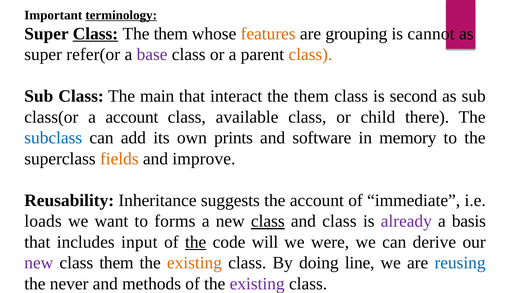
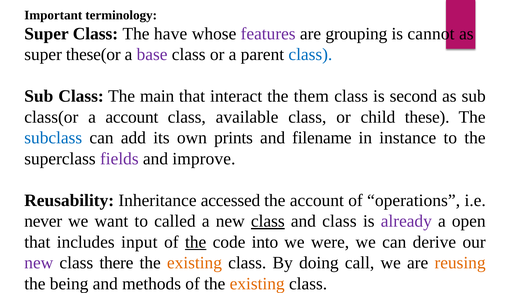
terminology underline: present -> none
Class at (95, 34) underline: present -> none
them at (171, 34): them -> have
features colour: orange -> purple
refer(or: refer(or -> these(or
class at (310, 54) colour: orange -> blue
there: there -> these
software: software -> filename
memory: memory -> instance
fields colour: orange -> purple
suggests: suggests -> accessed
immediate: immediate -> operations
loads: loads -> never
forms: forms -> called
basis: basis -> open
will: will -> into
class them: them -> there
line: line -> call
reusing colour: blue -> orange
never: never -> being
existing at (257, 284) colour: purple -> orange
